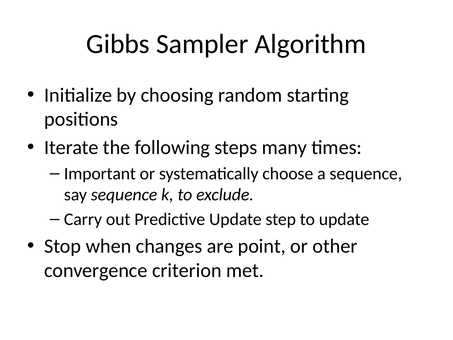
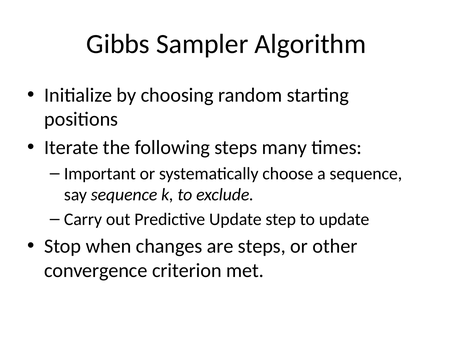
are point: point -> steps
